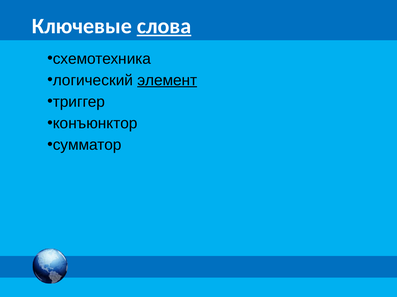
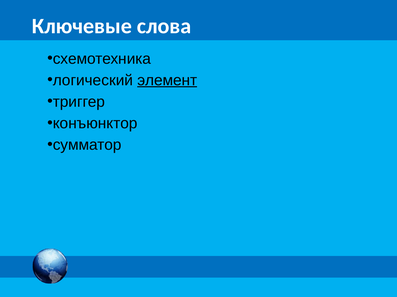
слова underline: present -> none
